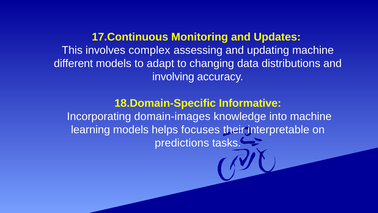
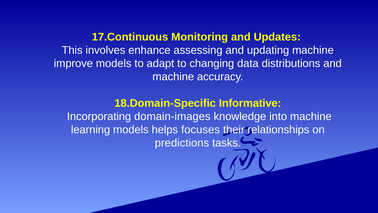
complex: complex -> enhance
different: different -> improve
involving at (173, 77): involving -> machine
interpretable: interpretable -> relationships
